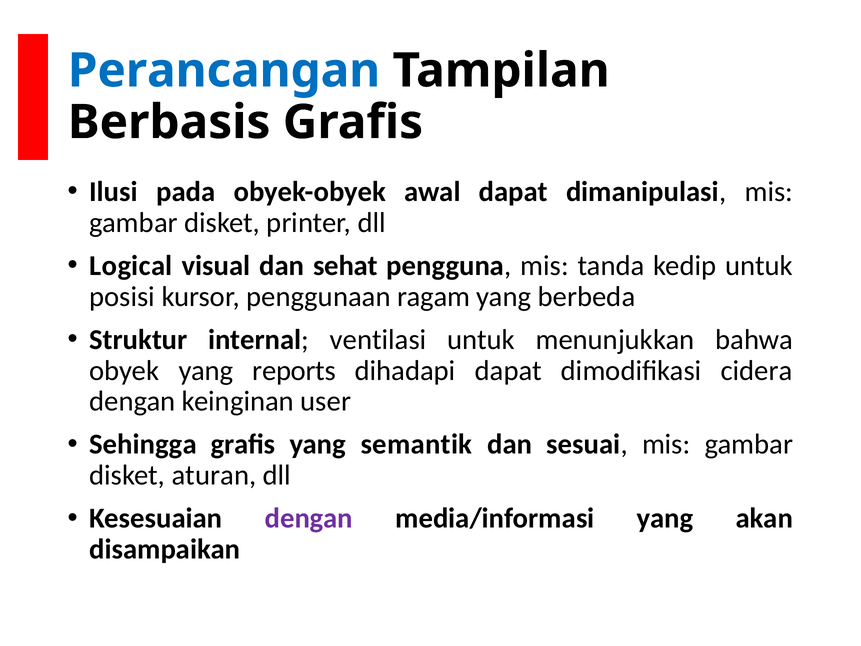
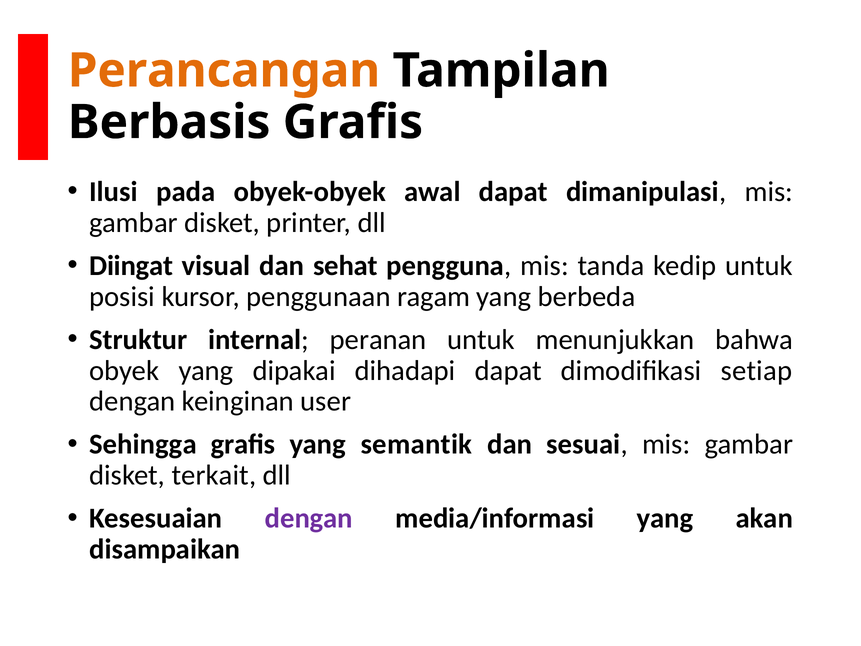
Perancangan colour: blue -> orange
Logical: Logical -> Diingat
ventilasi: ventilasi -> peranan
reports: reports -> dipakai
cidera: cidera -> setiap
aturan: aturan -> terkait
